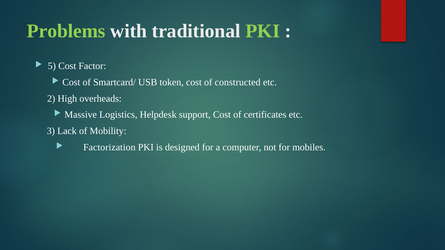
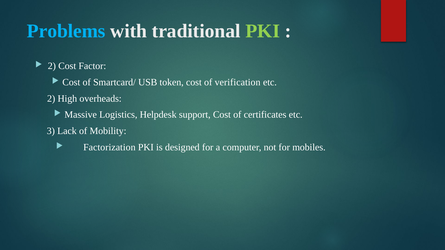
Problems colour: light green -> light blue
5 at (52, 66): 5 -> 2
constructed: constructed -> verification
